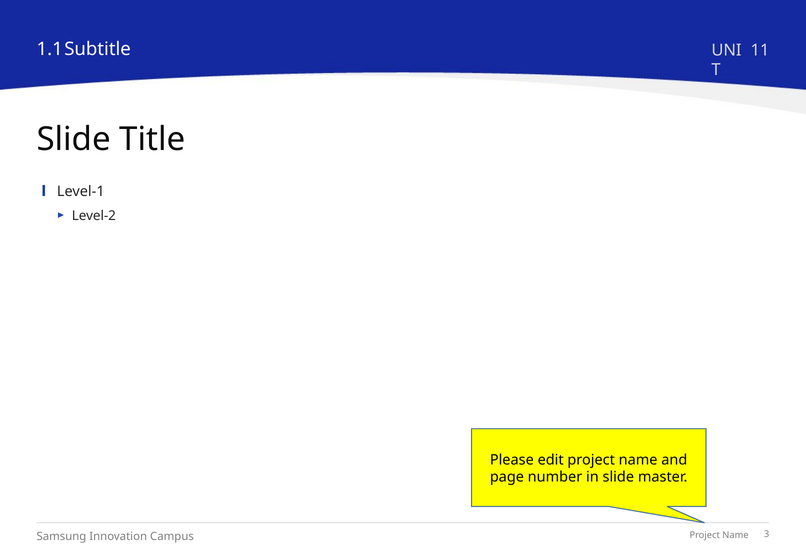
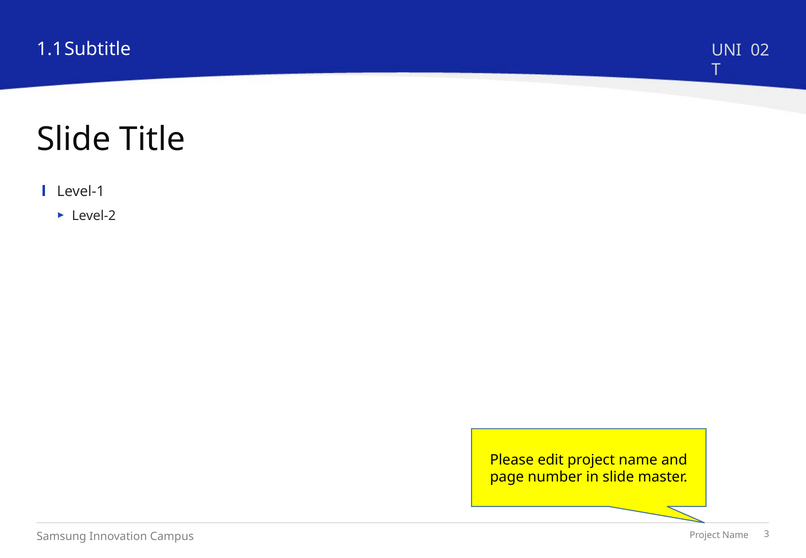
11: 11 -> 02
